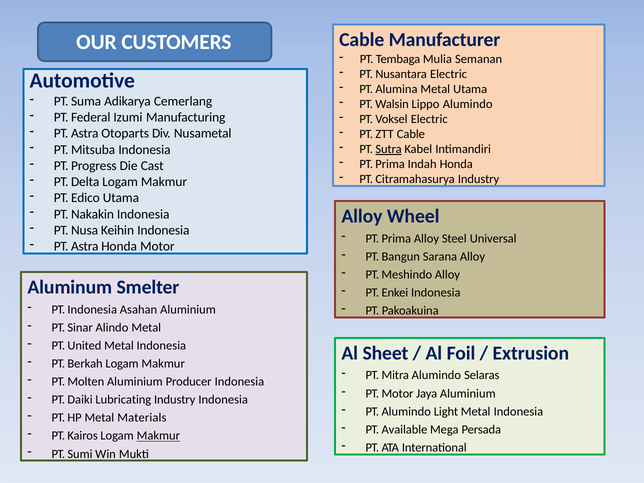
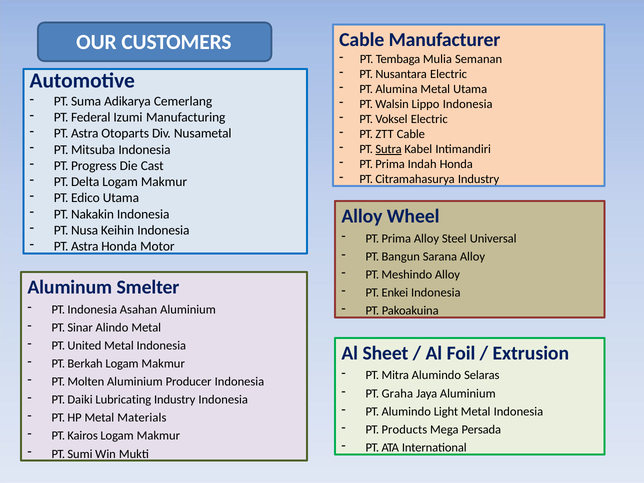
Lippo Alumindo: Alumindo -> Indonesia
PT Motor: Motor -> Graha
Available: Available -> Products
Makmur at (158, 436) underline: present -> none
